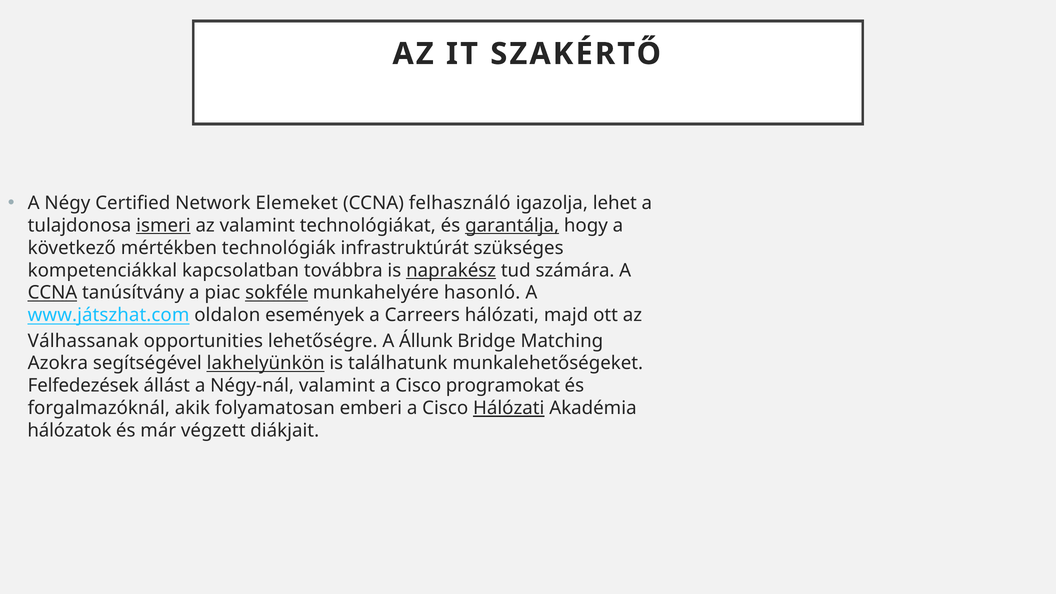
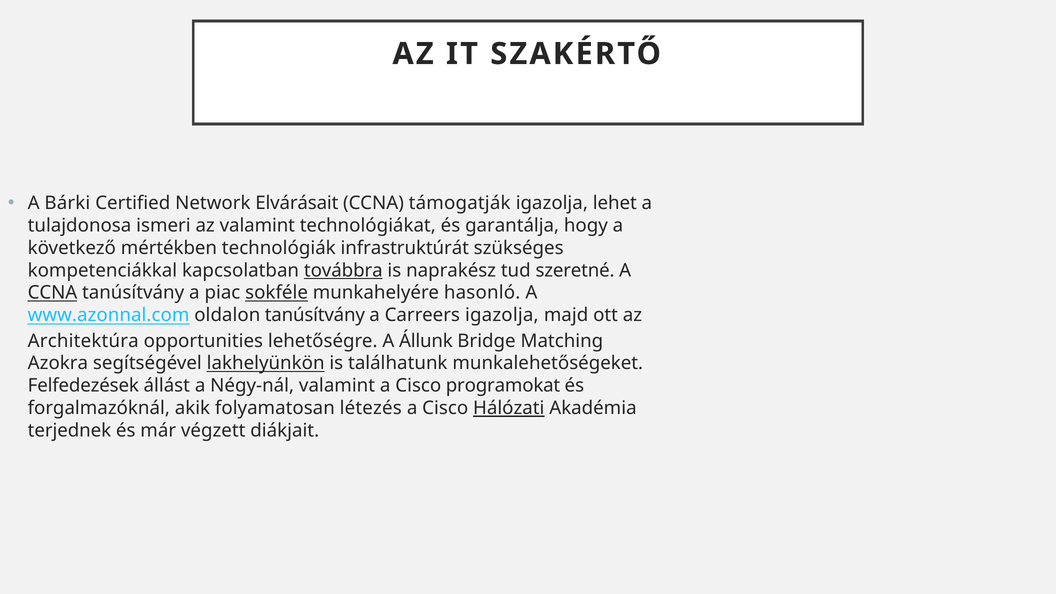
Négy: Négy -> Bárki
Elemeket: Elemeket -> Elvárásait
felhasználó: felhasználó -> támogatják
ismeri underline: present -> none
garantálja underline: present -> none
továbbra underline: none -> present
naprakész underline: present -> none
számára: számára -> szeretné
www.játszhat.com: www.játszhat.com -> www.azonnal.com
oldalon események: események -> tanúsítvány
Carreers hálózati: hálózati -> igazolja
Válhassanak: Válhassanak -> Architektúra
emberi: emberi -> létezés
hálózatok: hálózatok -> terjednek
